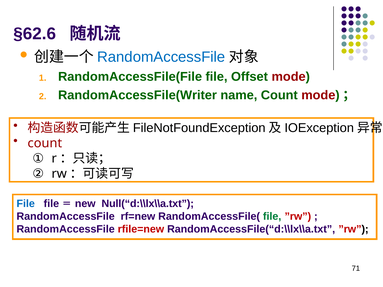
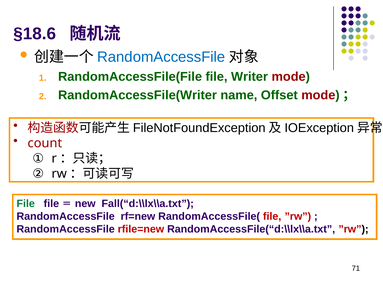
§62.6: §62.6 -> §18.6
Offset: Offset -> Writer
name Count: Count -> Offset
File at (26, 204) colour: blue -> green
Null(“d:\\lx\\a.txt: Null(“d:\\lx\\a.txt -> Fall(“d:\\lx\\a.txt
file at (272, 216) colour: green -> red
